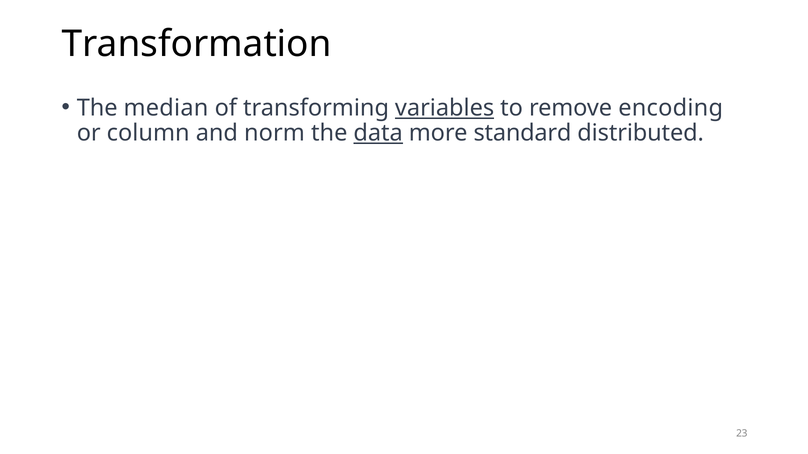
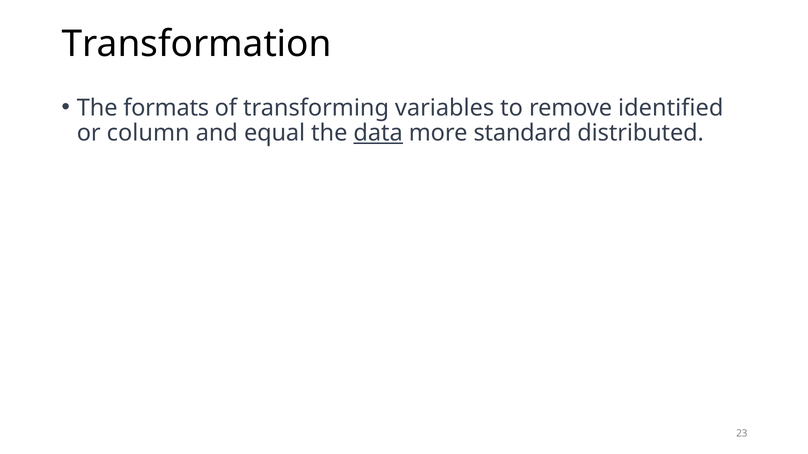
median: median -> formats
variables underline: present -> none
encoding: encoding -> identified
norm: norm -> equal
